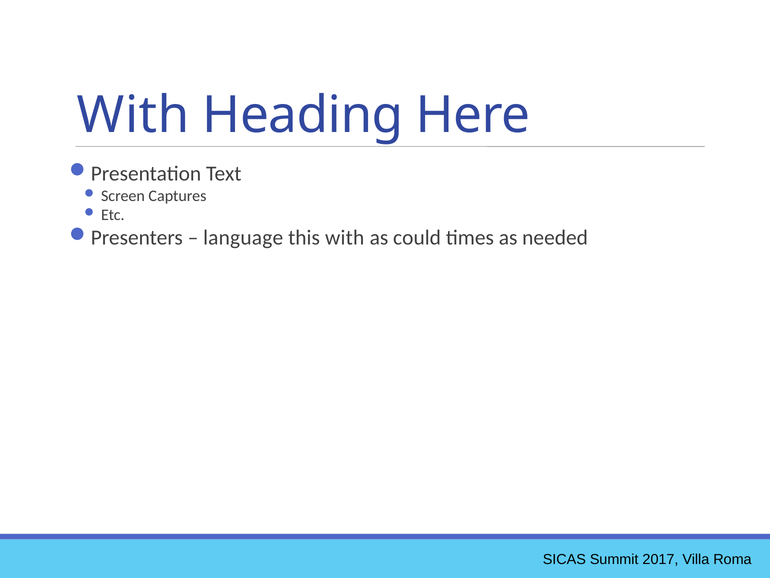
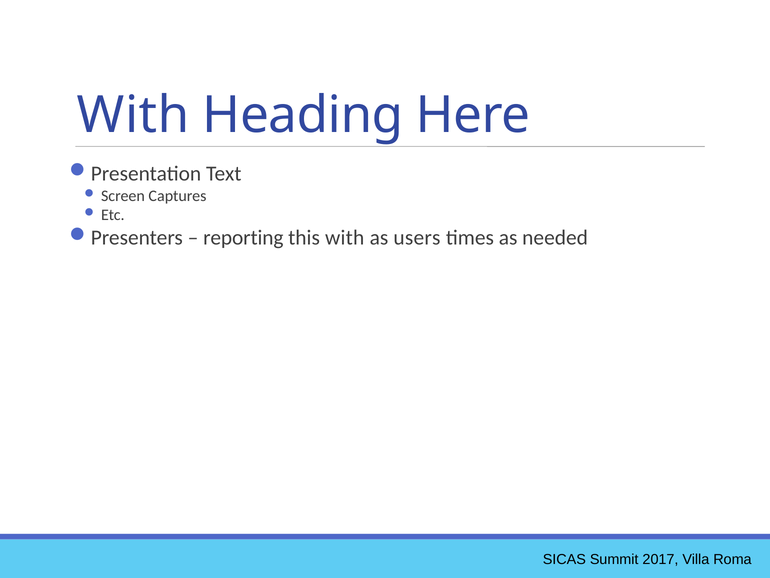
language: language -> reporting
could: could -> users
